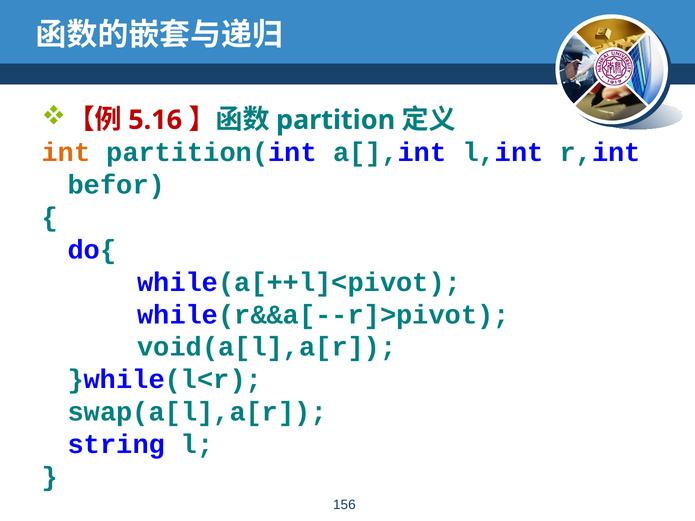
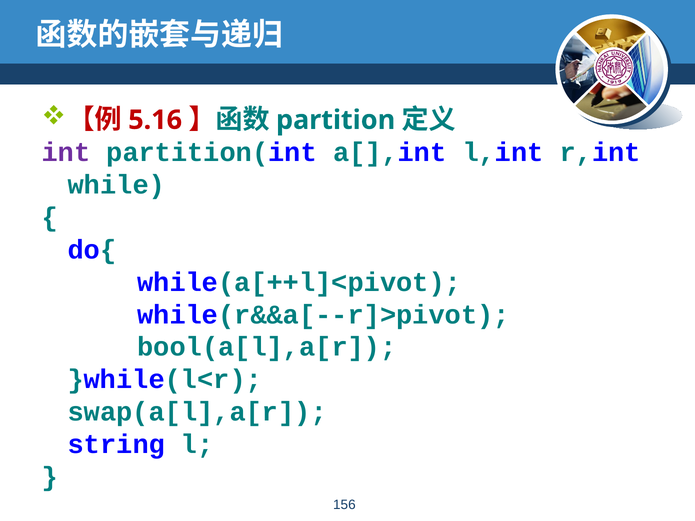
int colour: orange -> purple
befor: befor -> while
void(a[l],a[r: void(a[l],a[r -> bool(a[l],a[r
